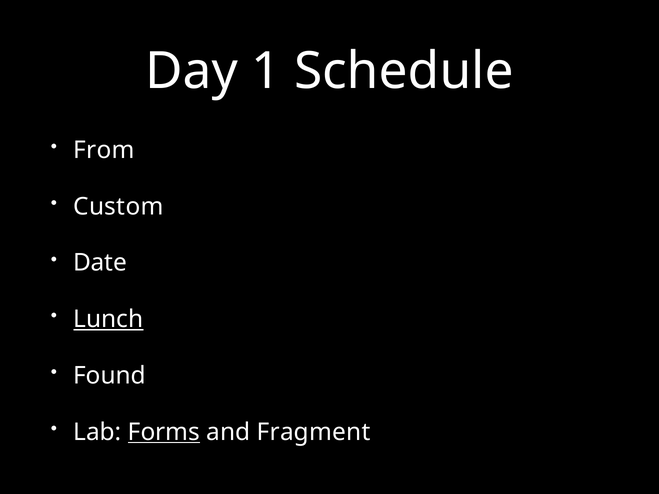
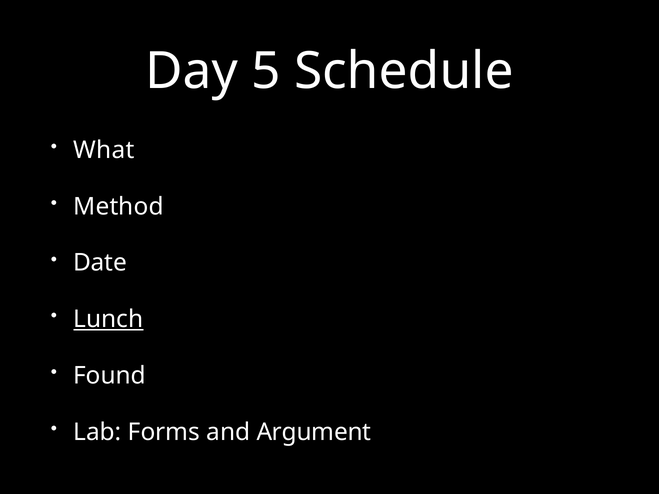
1: 1 -> 5
From: From -> What
Custom: Custom -> Method
Forms underline: present -> none
Fragment: Fragment -> Argument
